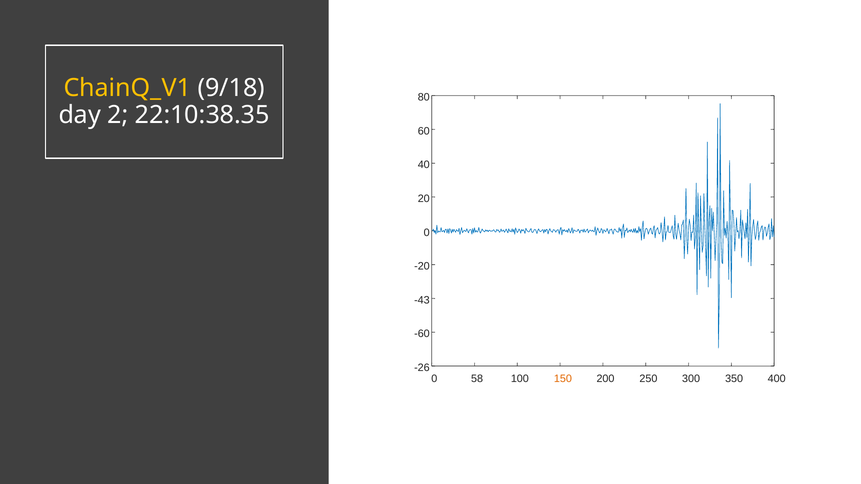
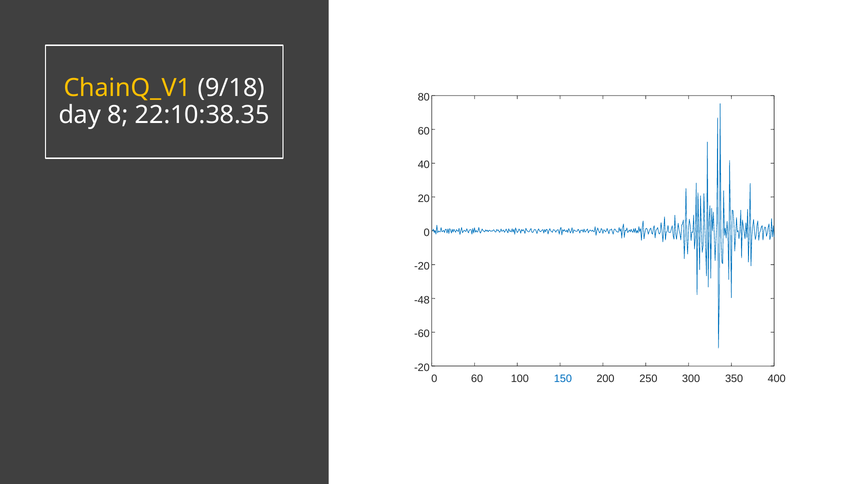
2: 2 -> 8
-43: -43 -> -48
-26 at (422, 368): -26 -> -20
0 58: 58 -> 60
150 colour: orange -> blue
